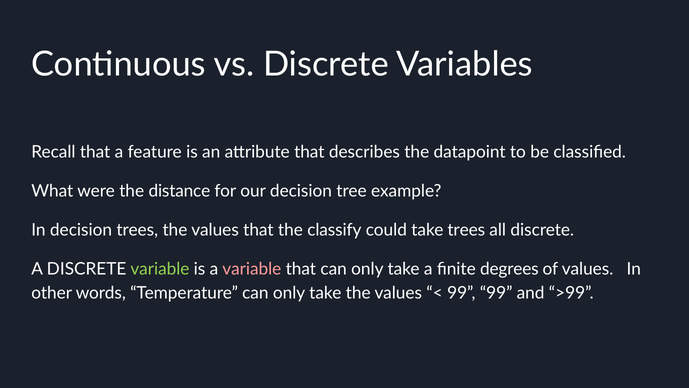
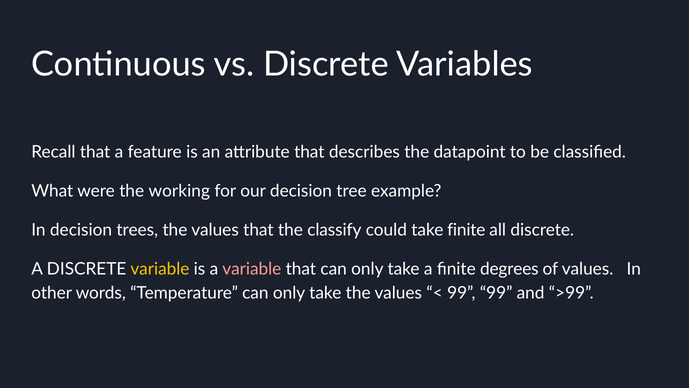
distance: distance -> working
take trees: trees -> finite
variable at (160, 269) colour: light green -> yellow
